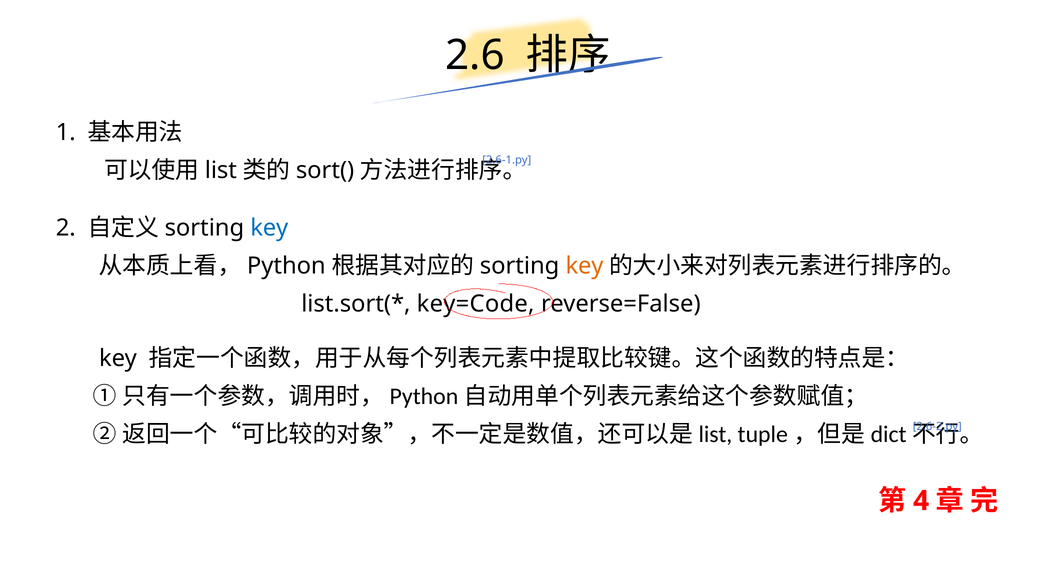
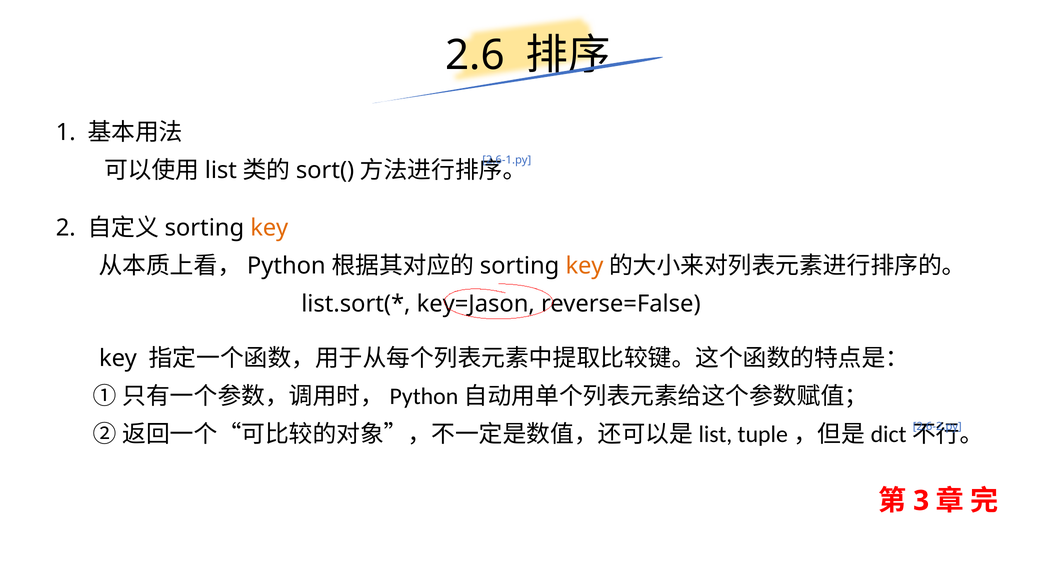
key at (269, 228) colour: blue -> orange
key=Code: key=Code -> key=Jason
4: 4 -> 3
